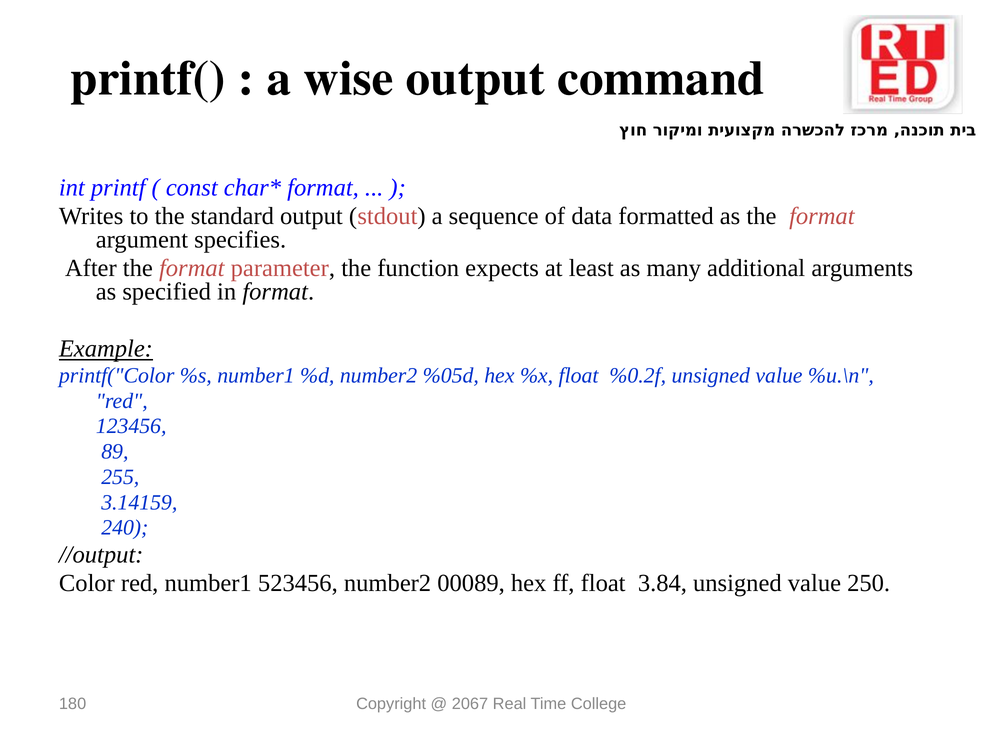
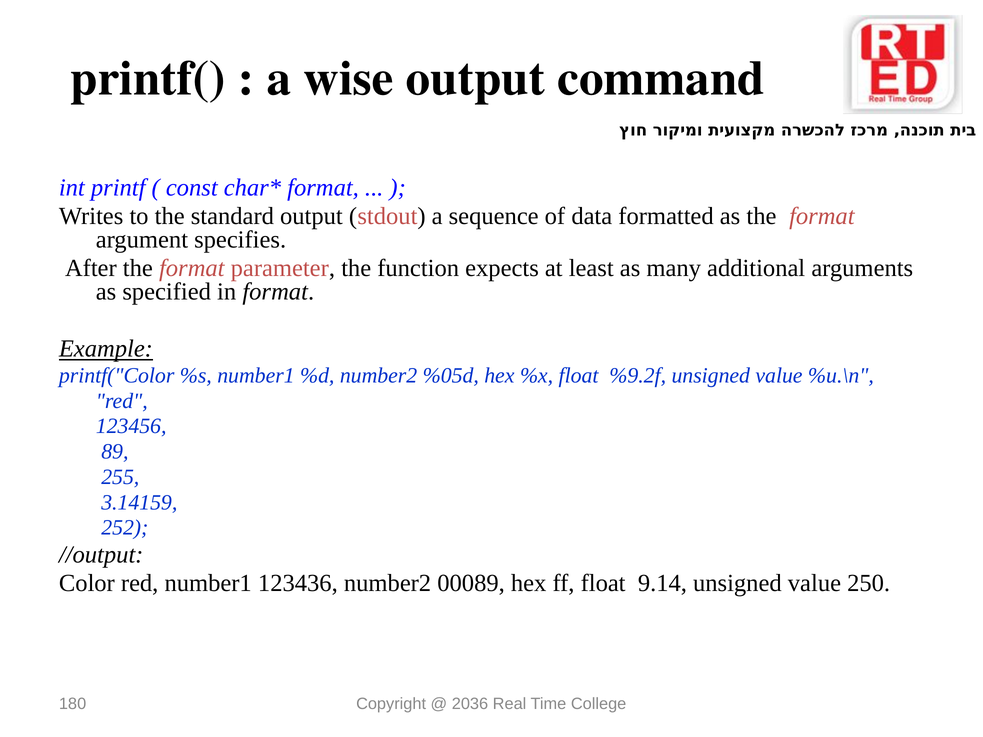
%0.2f: %0.2f -> %9.2f
240: 240 -> 252
523456: 523456 -> 123436
3.84: 3.84 -> 9.14
2067: 2067 -> 2036
